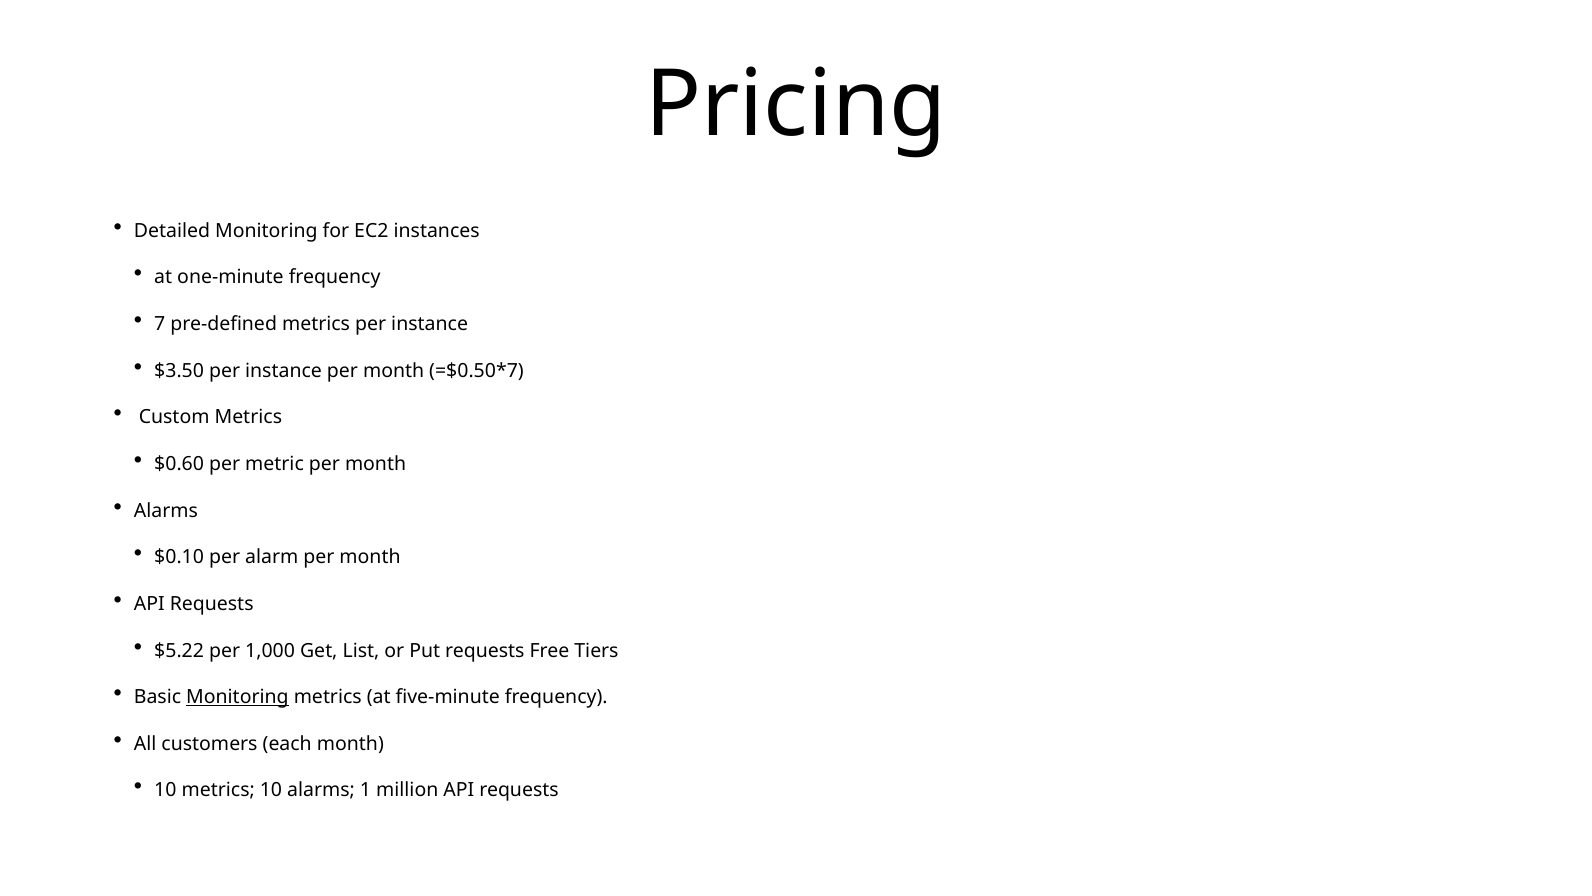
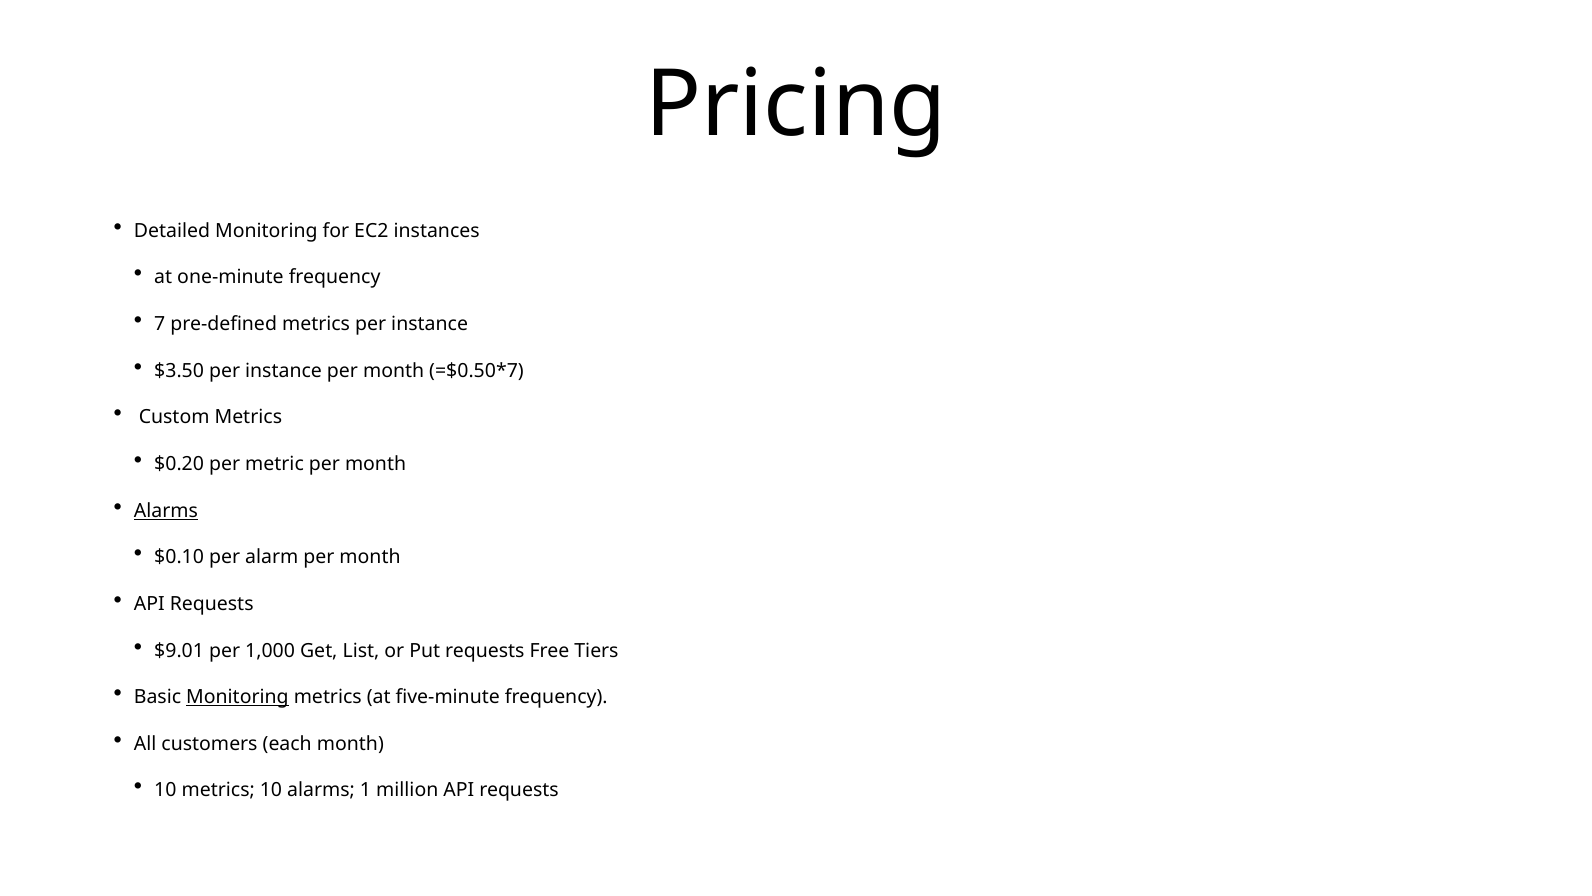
$0.60: $0.60 -> $0.20
Alarms at (166, 510) underline: none -> present
$5.22: $5.22 -> $9.01
